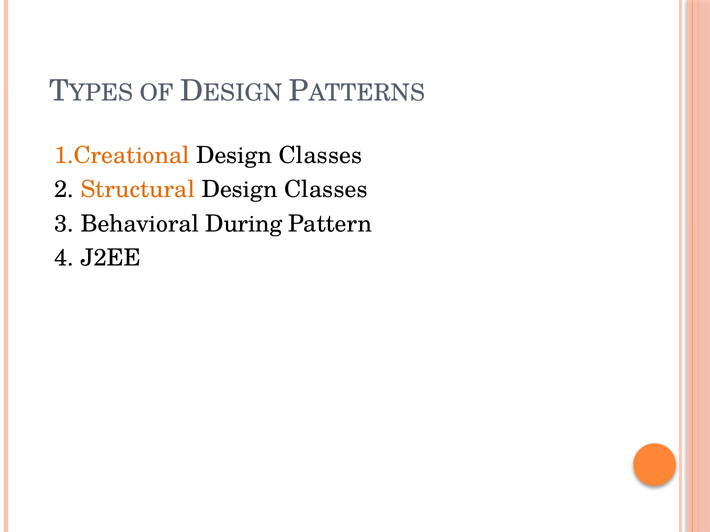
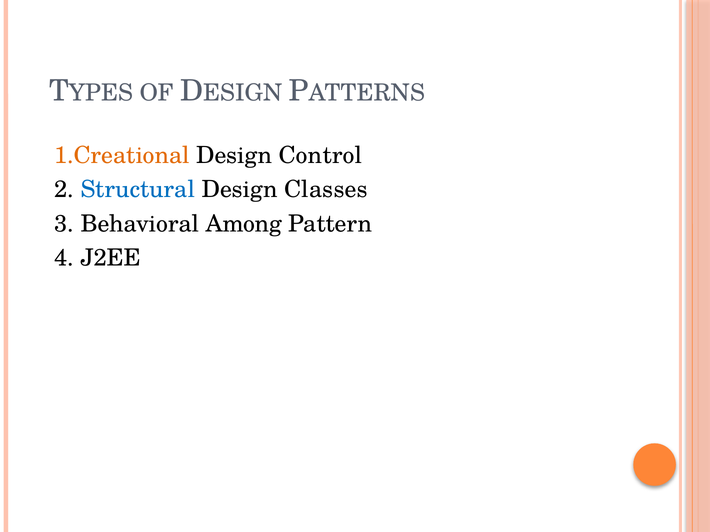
Classes at (320, 155): Classes -> Control
Structural colour: orange -> blue
During: During -> Among
